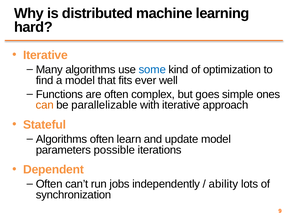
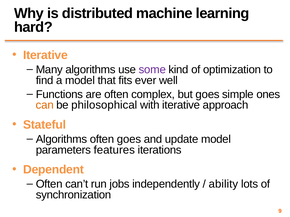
some colour: blue -> purple
parallelizable: parallelizable -> philosophical
often learn: learn -> goes
possible: possible -> features
